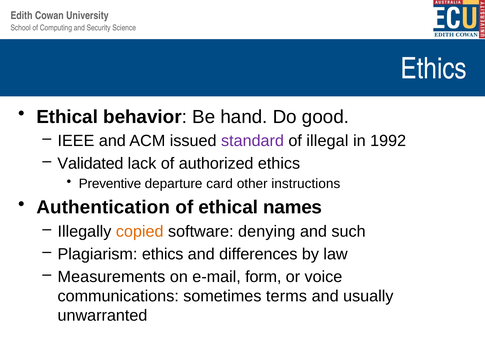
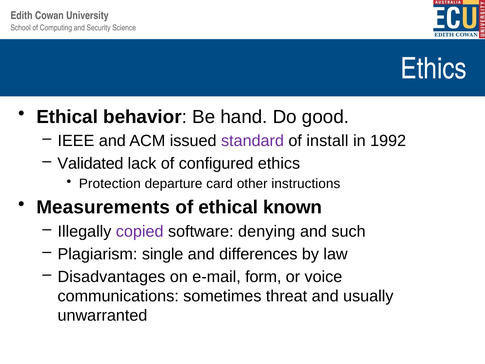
illegal: illegal -> install
authorized: authorized -> configured
Preventive: Preventive -> Protection
Authentication: Authentication -> Measurements
names: names -> known
copied colour: orange -> purple
Plagiarism ethics: ethics -> single
Measurements: Measurements -> Disadvantages
terms: terms -> threat
